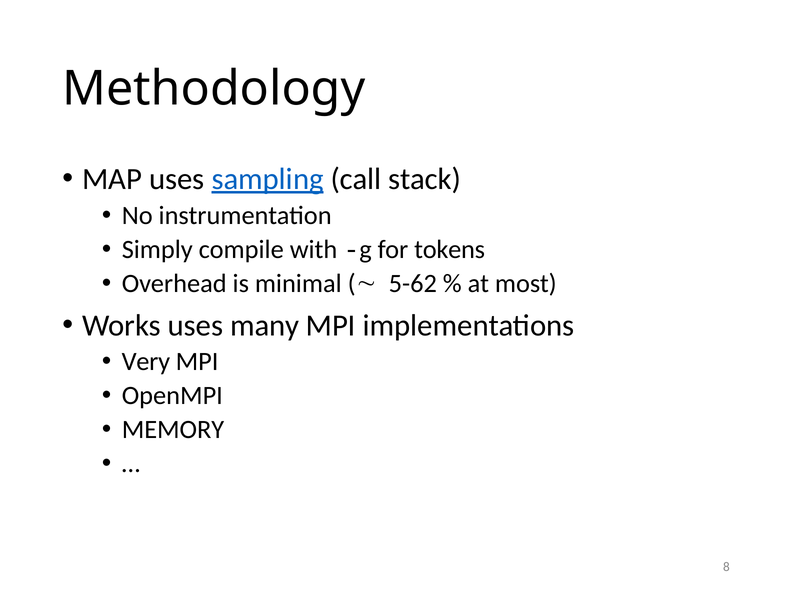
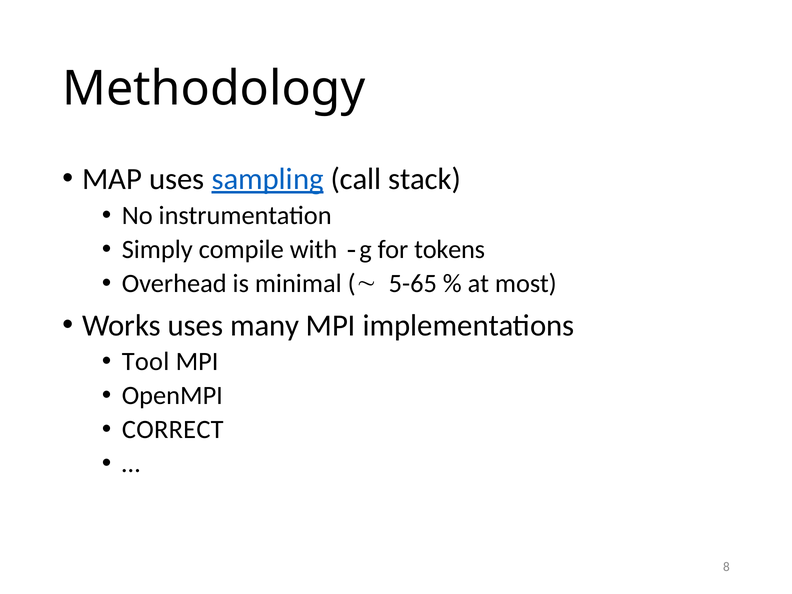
5-62: 5-62 -> 5-65
Very: Very -> Tool
MEMORY: MEMORY -> CORRECT
